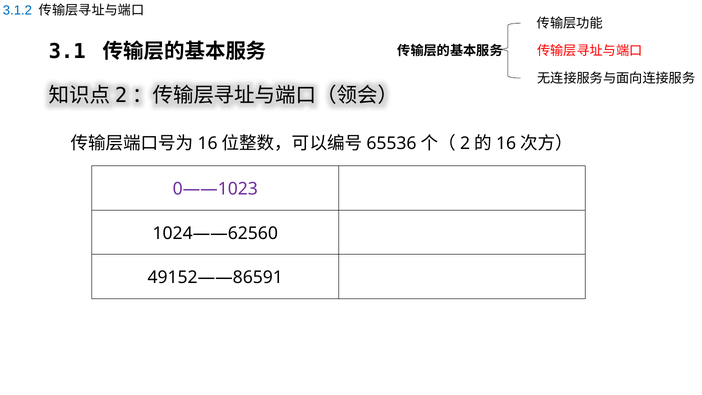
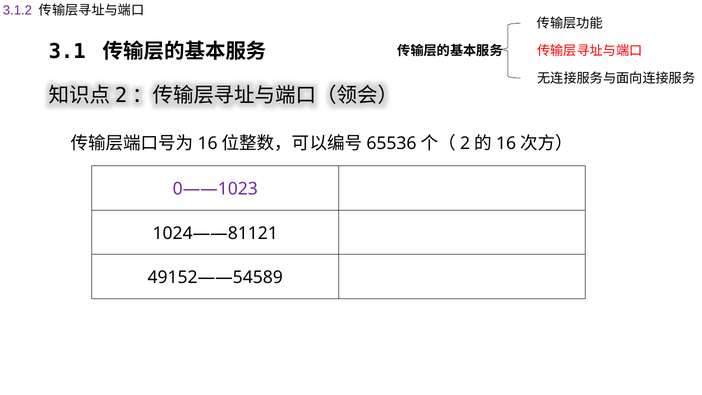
3.1.2 colour: blue -> purple
1024——62560: 1024——62560 -> 1024——81121
49152——86591: 49152——86591 -> 49152——54589
